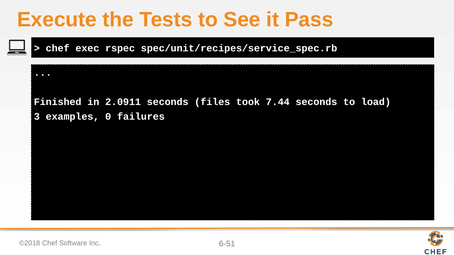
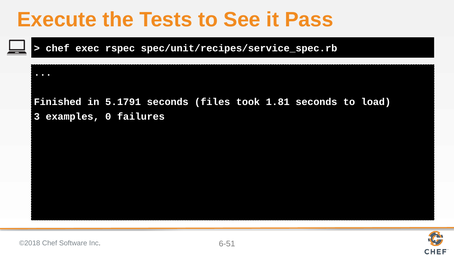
2.0911: 2.0911 -> 5.1791
7.44: 7.44 -> 1.81
